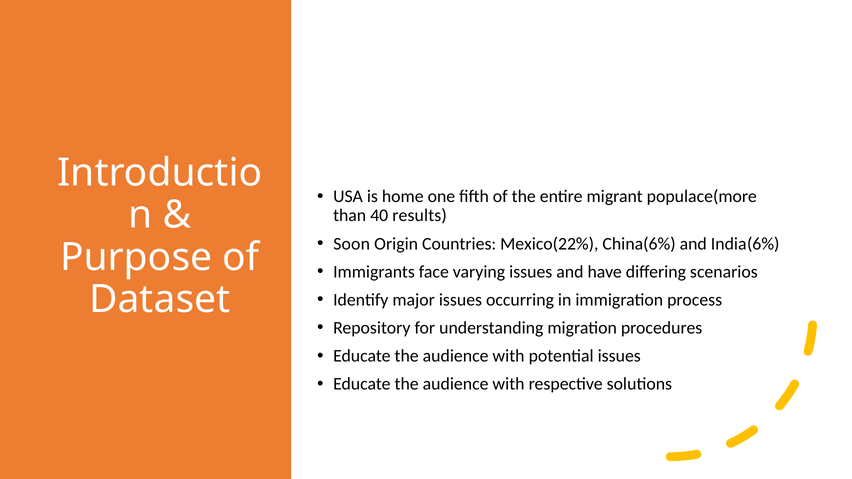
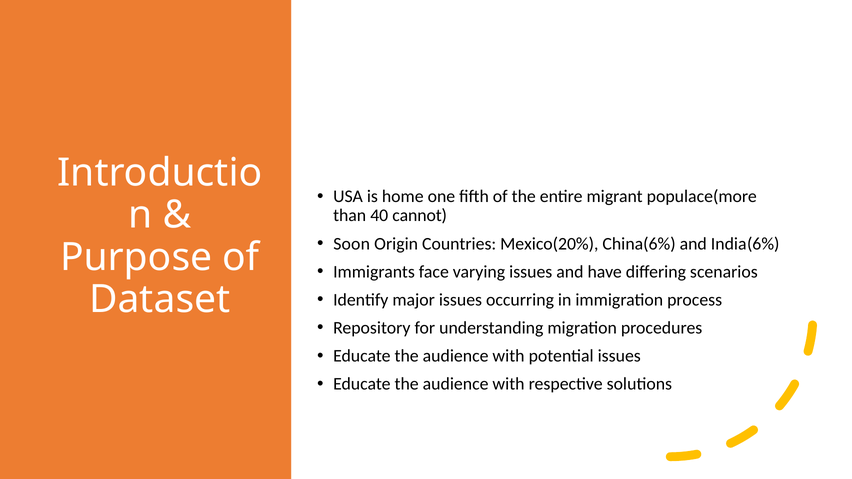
results: results -> cannot
Mexico(22%: Mexico(22% -> Mexico(20%
